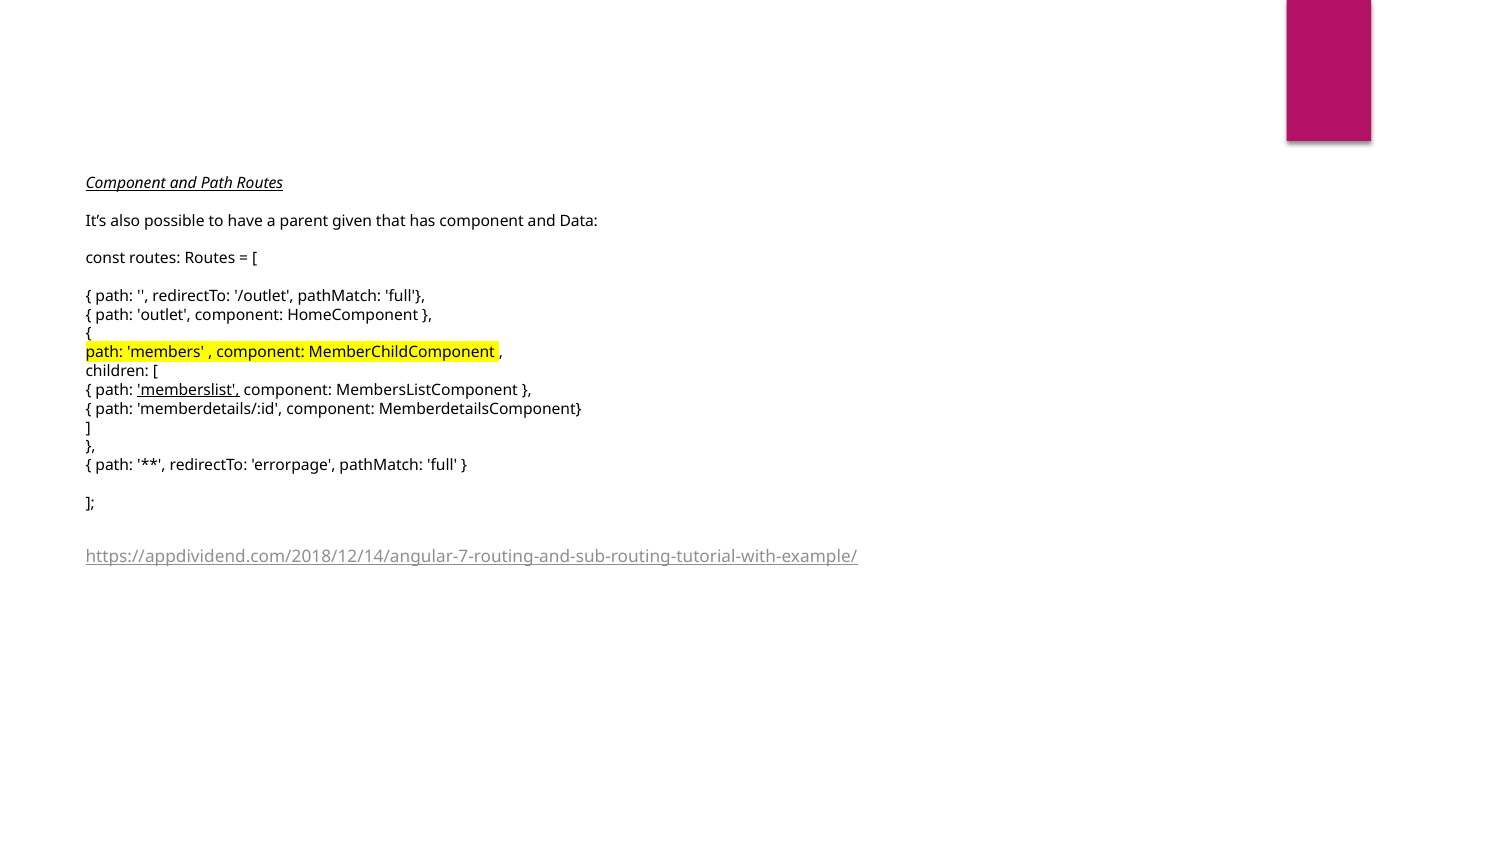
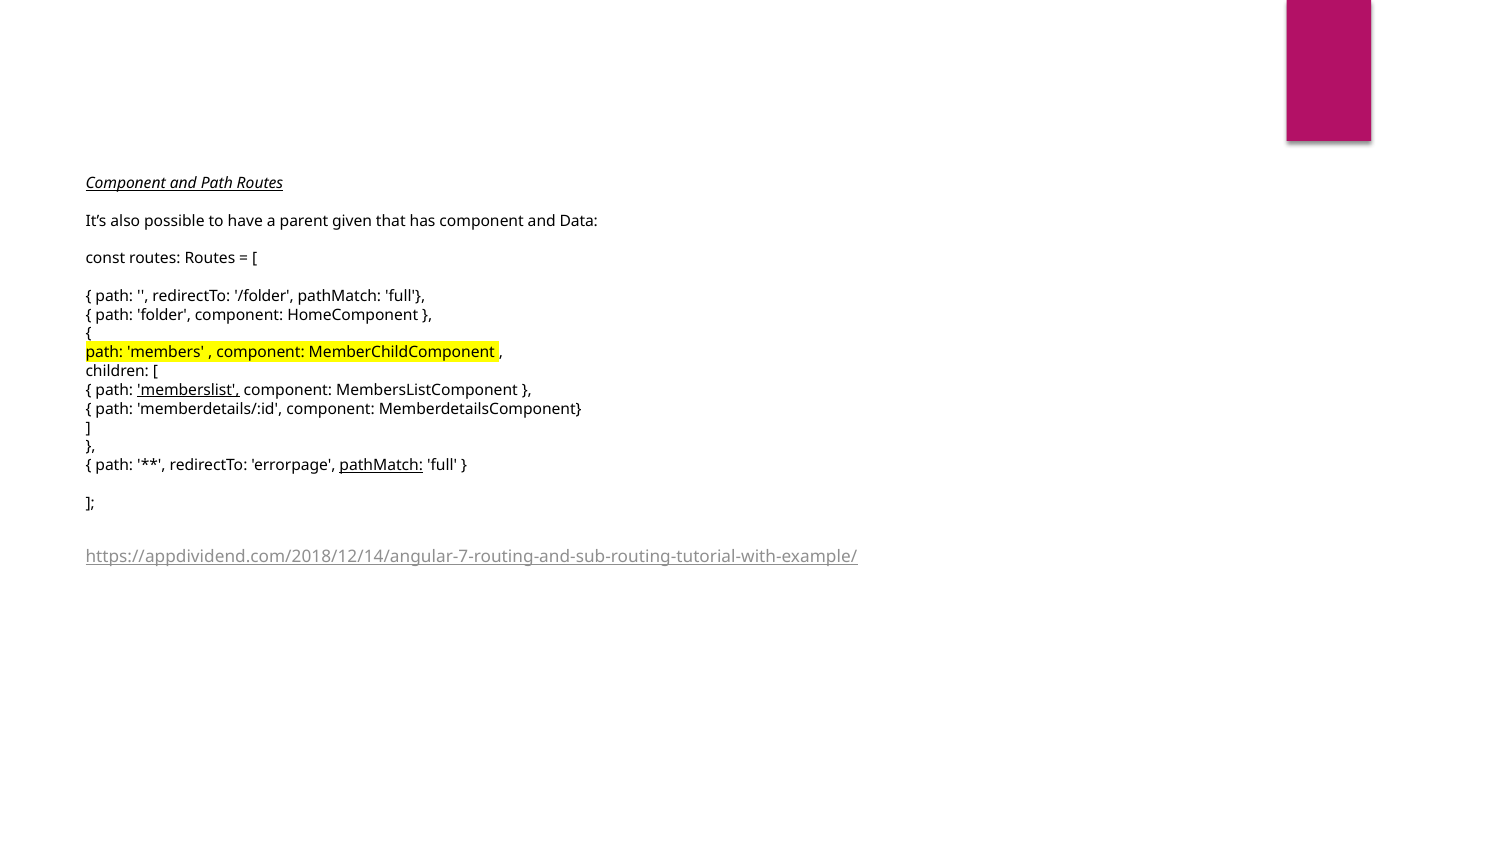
/outlet: /outlet -> /folder
outlet: outlet -> folder
pathMatch at (381, 466) underline: none -> present
